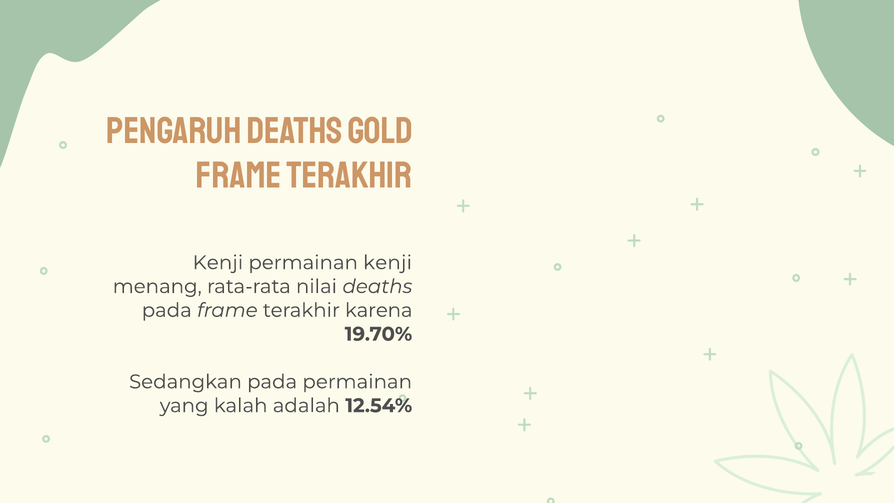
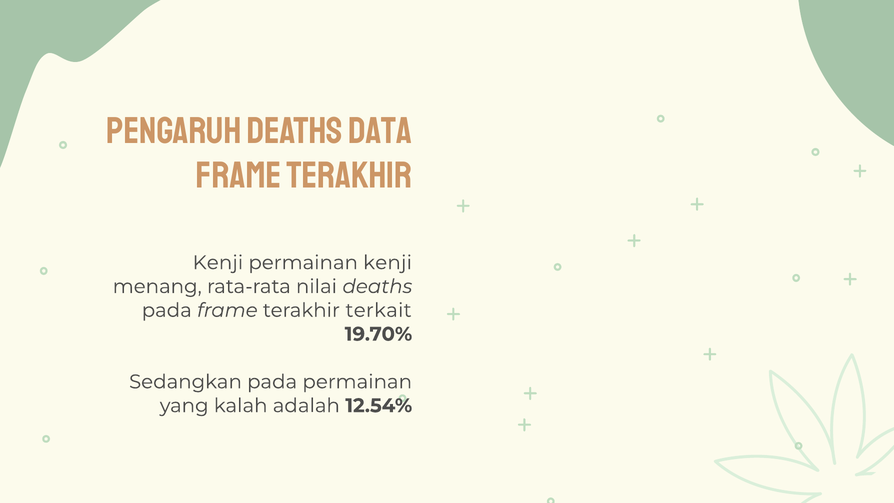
gold: gold -> data
karena: karena -> terkait
